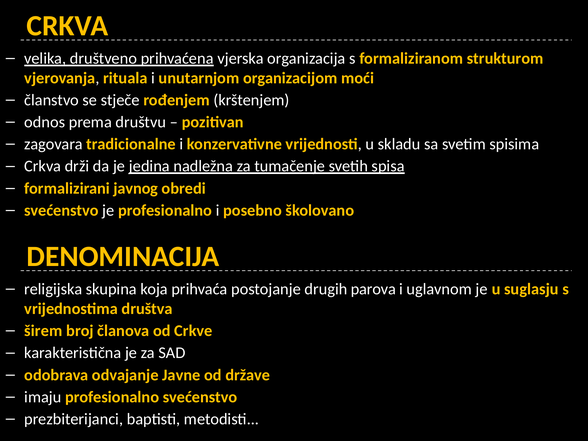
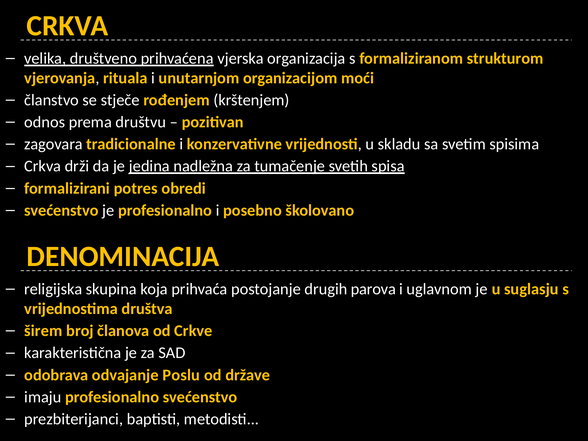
javnog: javnog -> potres
Javne: Javne -> Poslu
